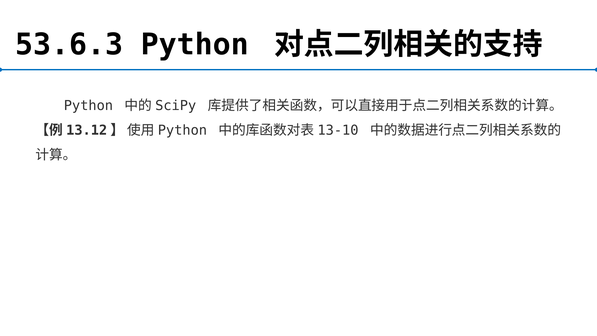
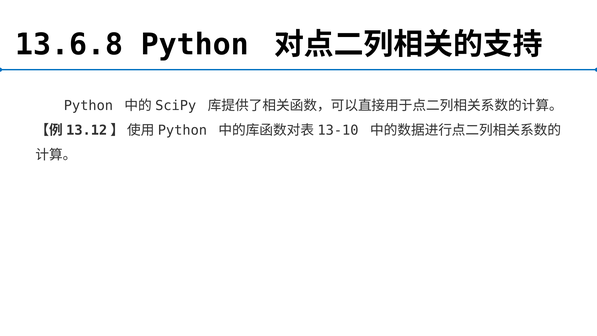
53.6.3: 53.6.3 -> 13.6.8
